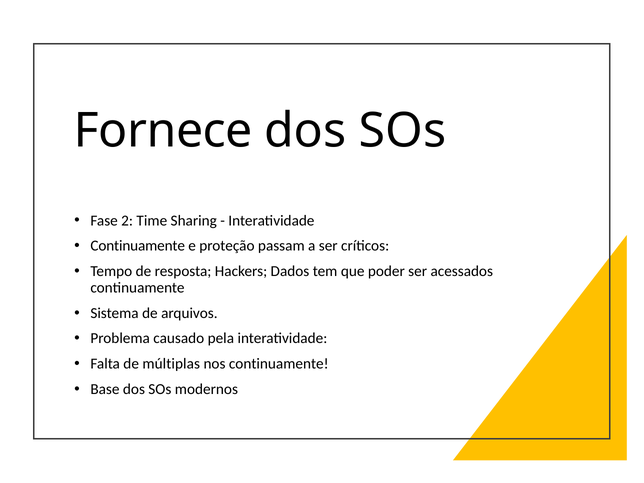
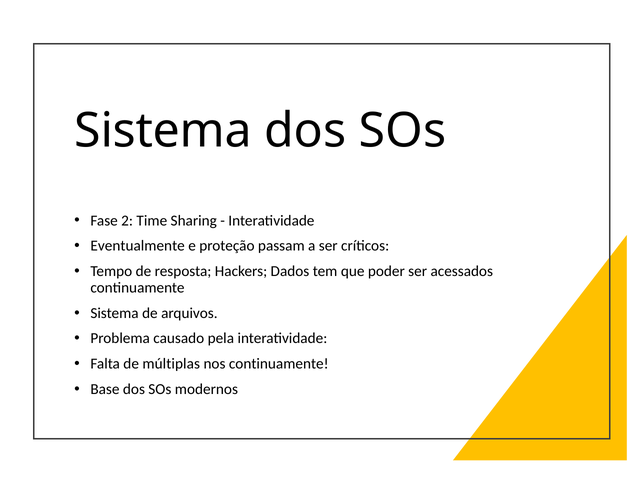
Fornece at (163, 131): Fornece -> Sistema
Continuamente at (138, 246): Continuamente -> Eventualmente
